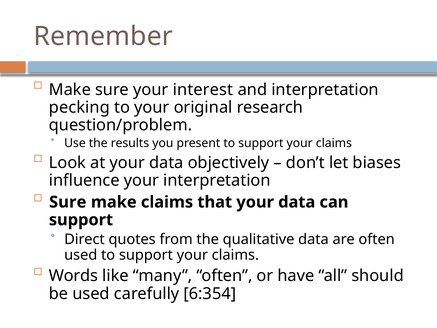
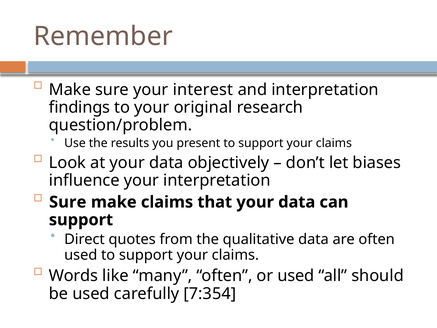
pecking: pecking -> findings
or have: have -> used
6:354: 6:354 -> 7:354
